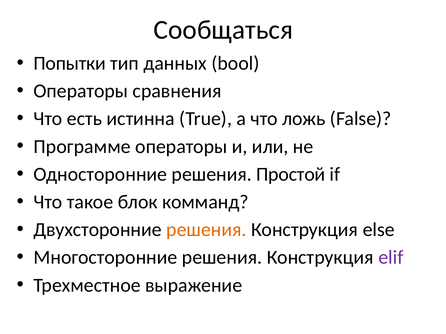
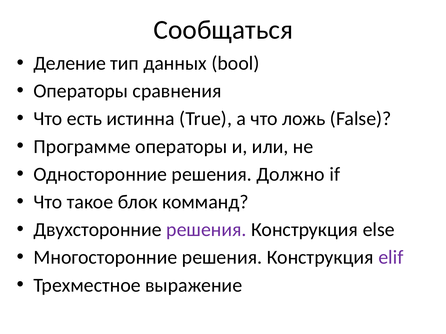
Попытки: Попытки -> Деление
Простой: Простой -> Должно
решения at (206, 230) colour: orange -> purple
